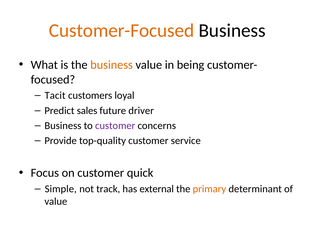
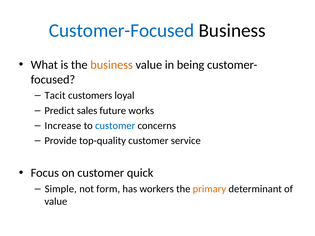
Customer-Focused colour: orange -> blue
driver: driver -> works
Business at (63, 126): Business -> Increase
customer at (115, 126) colour: purple -> blue
track: track -> form
external: external -> workers
